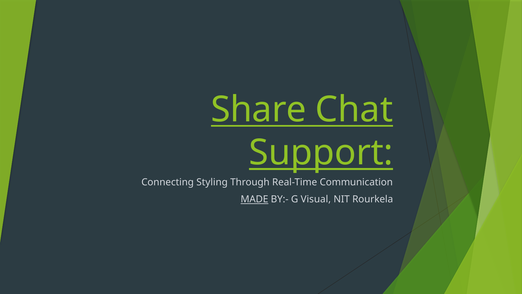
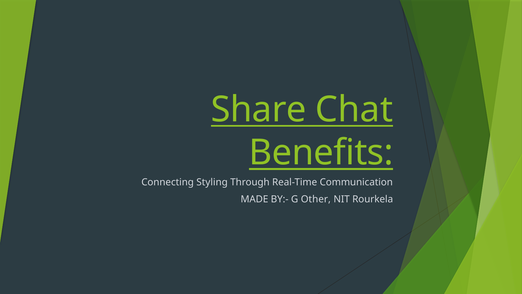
Support: Support -> Benefits
MADE underline: present -> none
Visual: Visual -> Other
